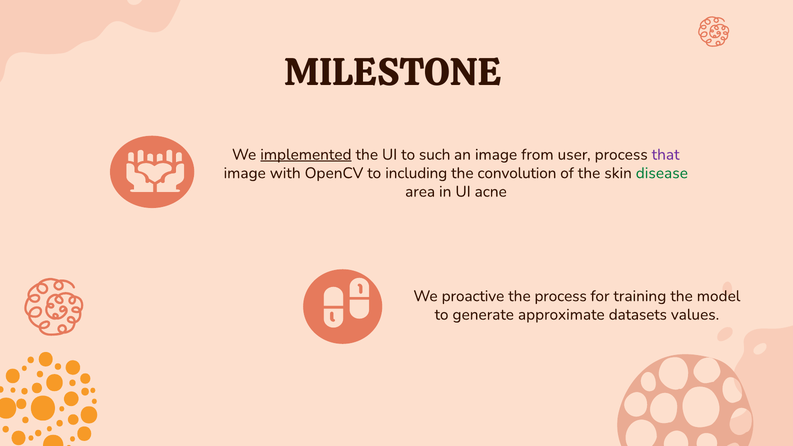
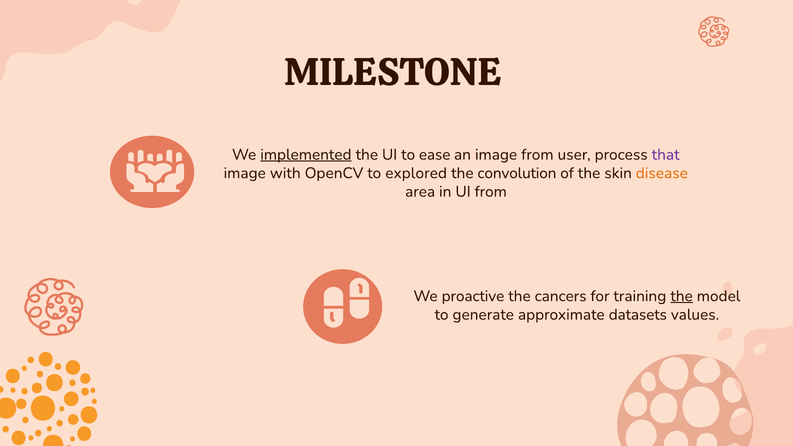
such: such -> ease
including: including -> explored
disease colour: green -> orange
UI acne: acne -> from
the process: process -> cancers
the at (682, 296) underline: none -> present
